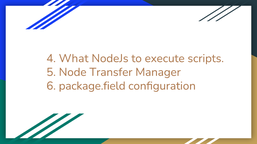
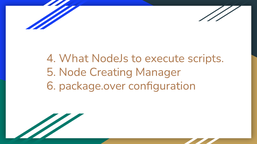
Transfer: Transfer -> Creating
package.field: package.field -> package.over
